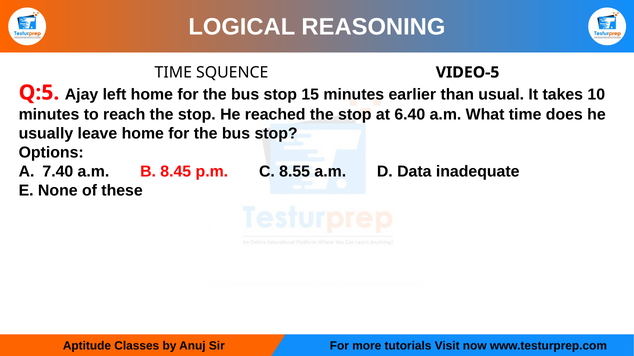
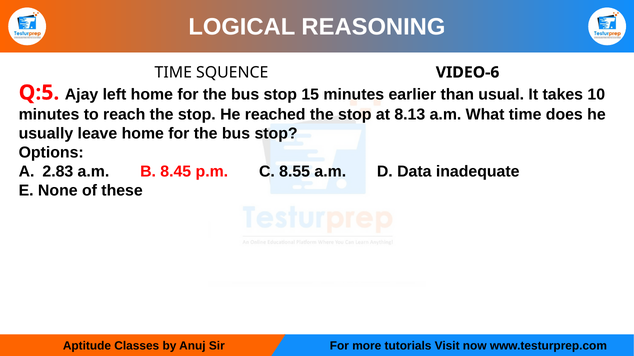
VIDEO-5: VIDEO-5 -> VIDEO-6
6.40: 6.40 -> 8.13
7.40: 7.40 -> 2.83
